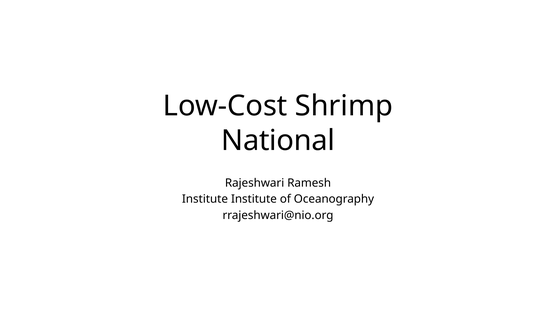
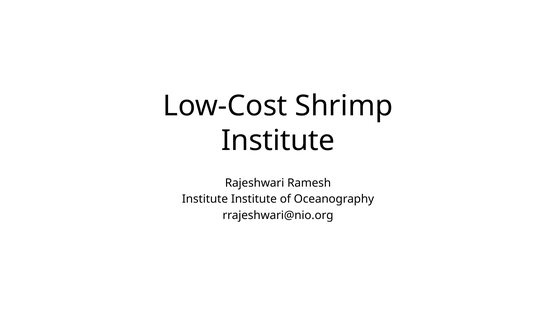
National at (278, 141): National -> Institute
